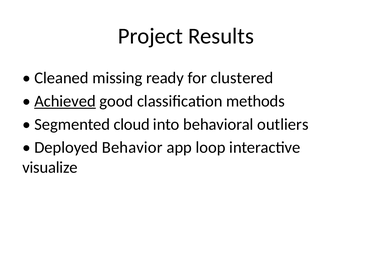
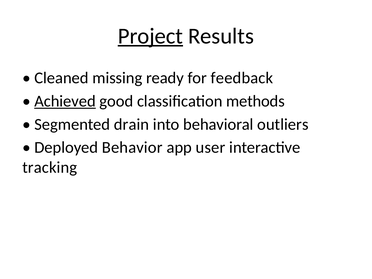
Project underline: none -> present
clustered: clustered -> feedback
cloud: cloud -> drain
loop: loop -> user
visualize: visualize -> tracking
